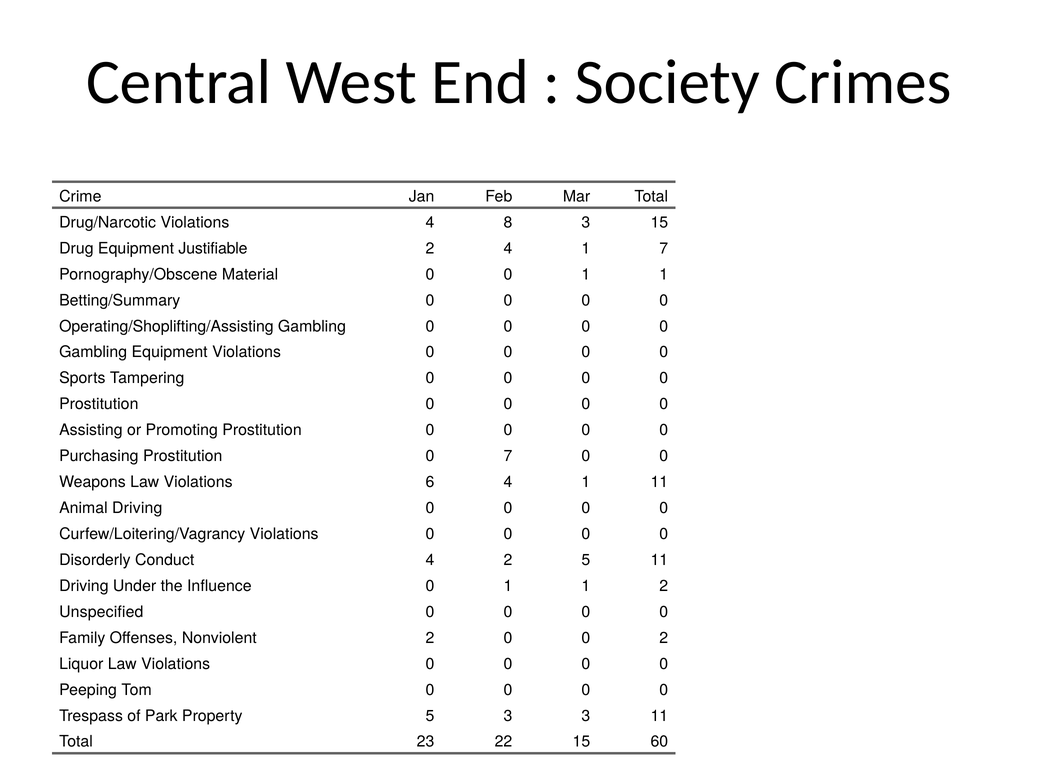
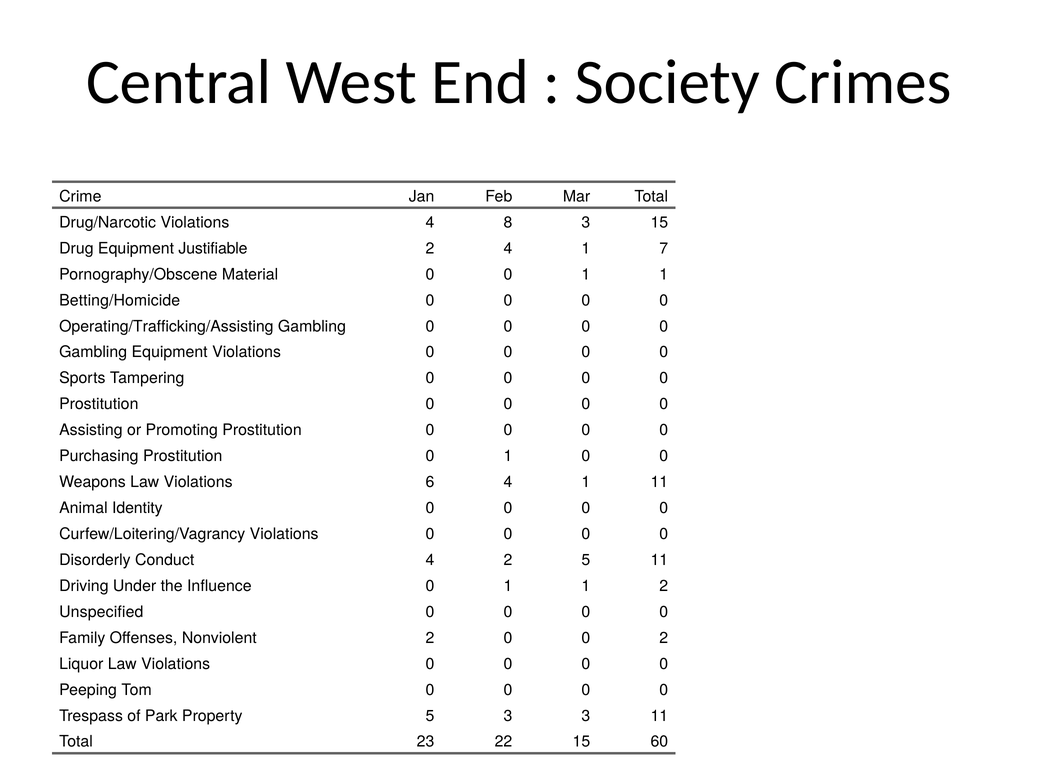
Betting/Summary: Betting/Summary -> Betting/Homicide
Operating/Shoplifting/Assisting: Operating/Shoplifting/Assisting -> Operating/Trafficking/Assisting
Prostitution 0 7: 7 -> 1
Animal Driving: Driving -> Identity
